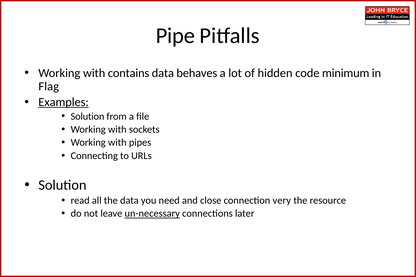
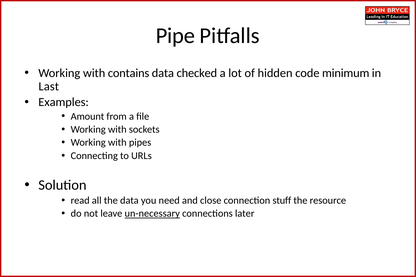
behaves: behaves -> checked
Flag: Flag -> Last
Examples underline: present -> none
Solution at (87, 116): Solution -> Amount
very: very -> stuff
